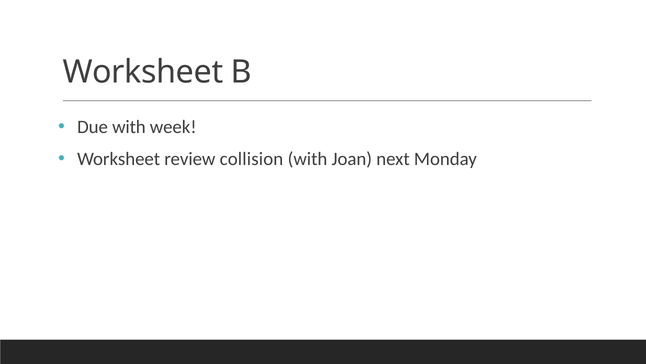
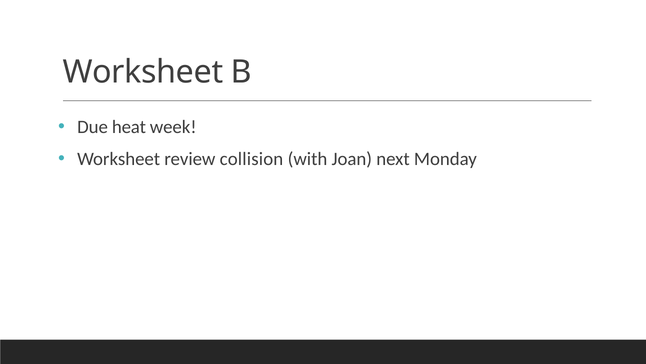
Due with: with -> heat
